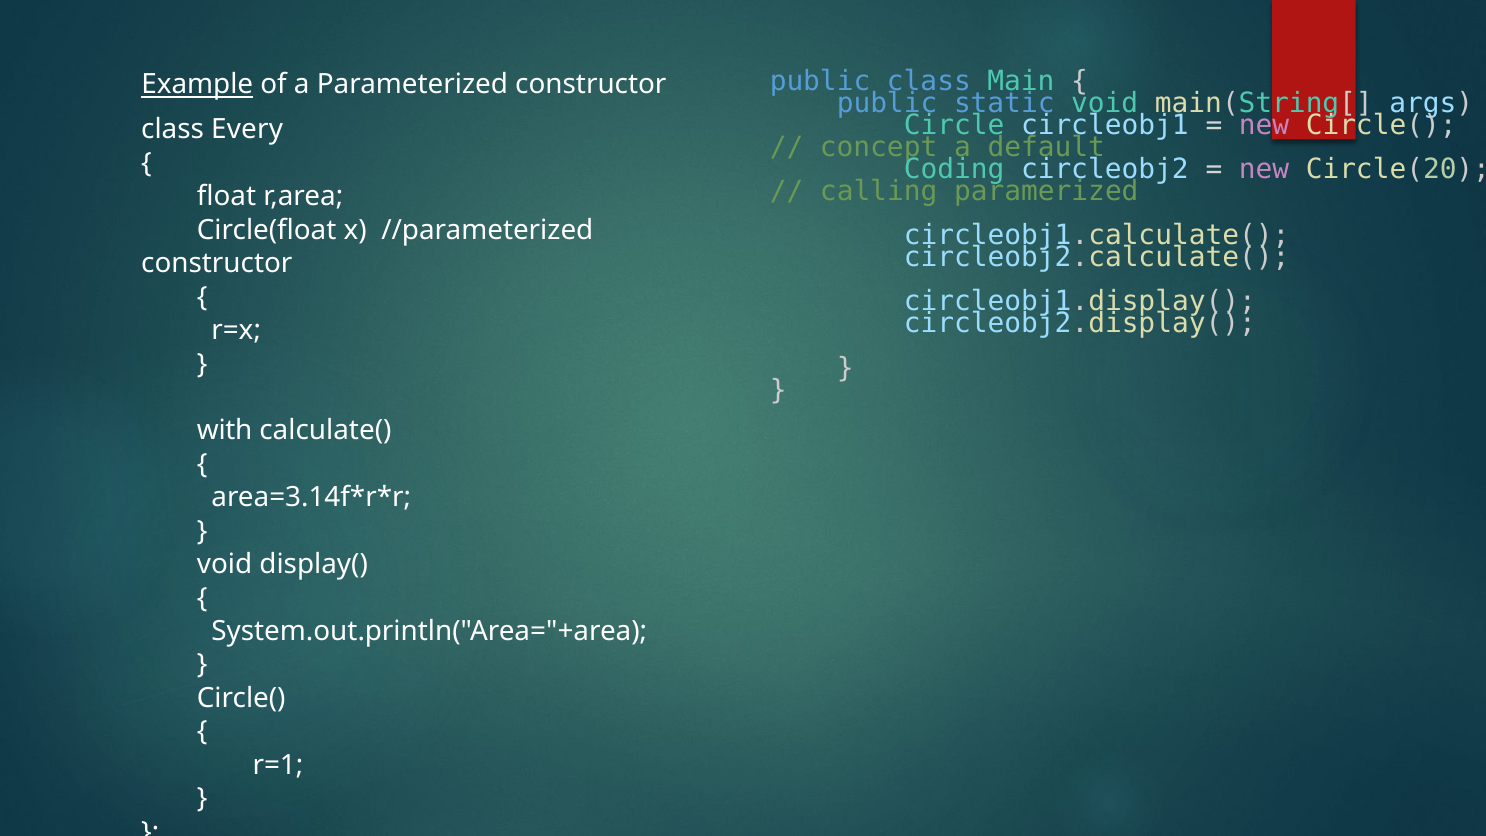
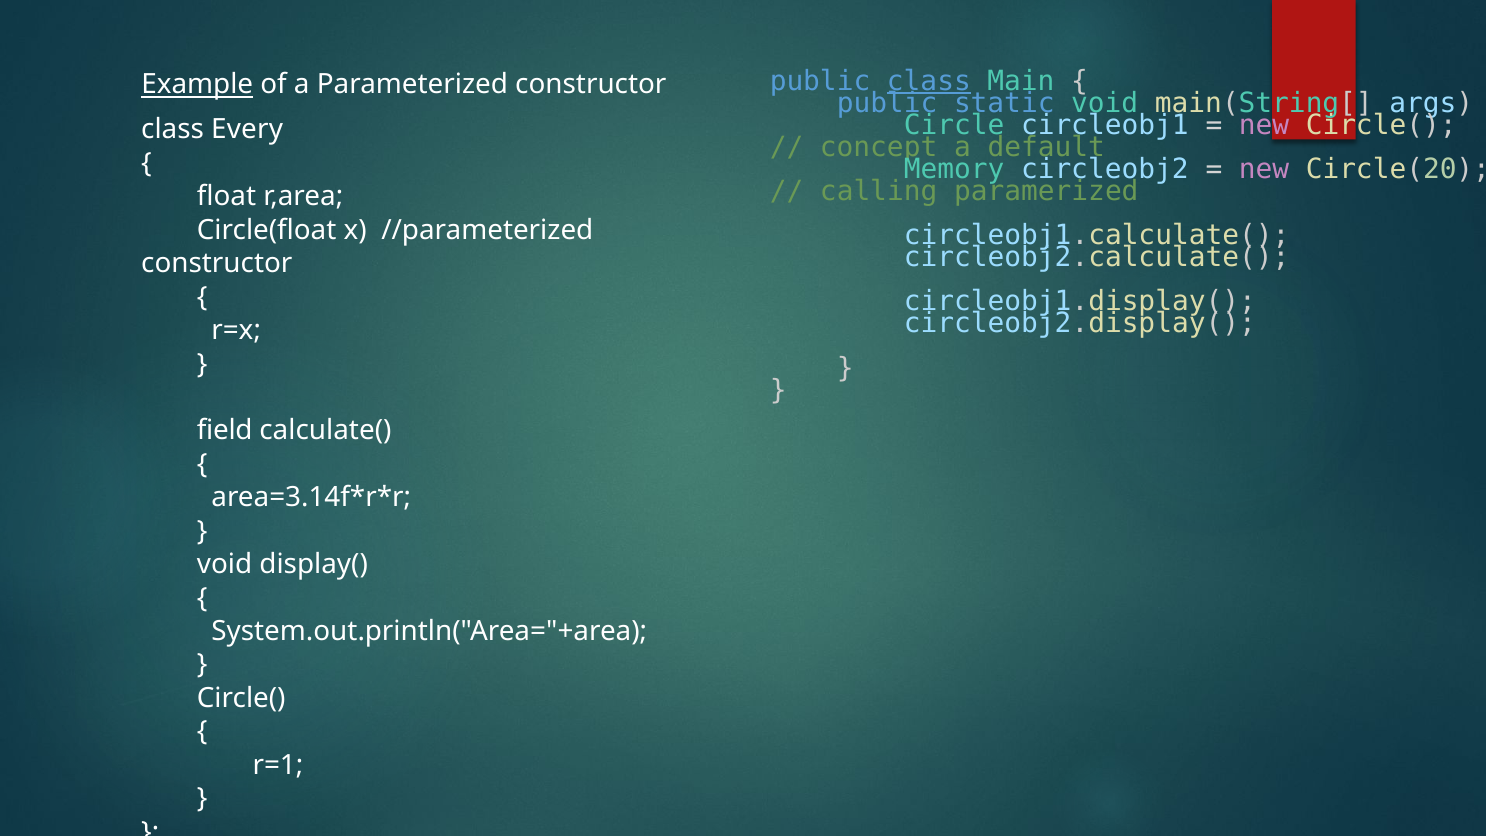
class at (929, 81) underline: none -> present
Coding: Coding -> Memory
with: with -> field
